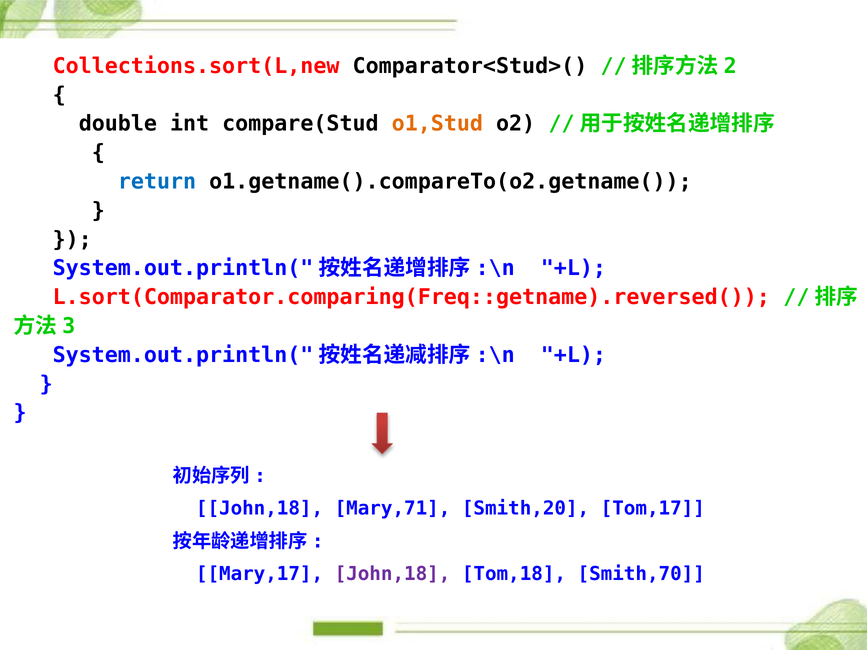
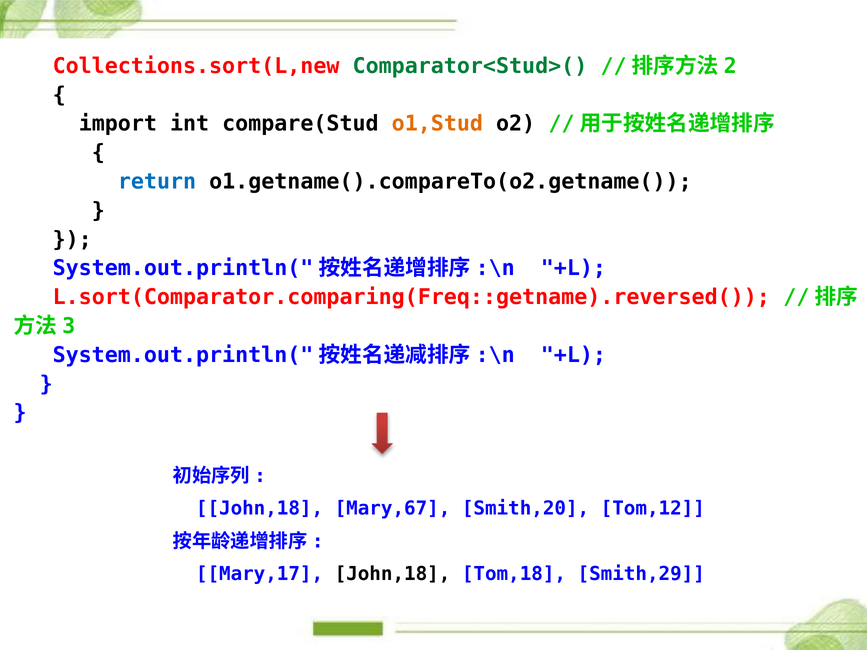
Comparator<Stud>( colour: black -> green
double: double -> import
Mary,71: Mary,71 -> Mary,67
Tom,17: Tom,17 -> Tom,12
John,18 at (393, 574) colour: purple -> black
Smith,70: Smith,70 -> Smith,29
